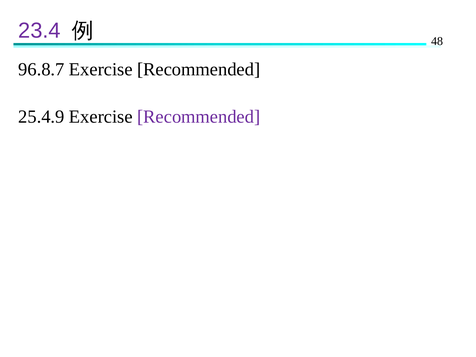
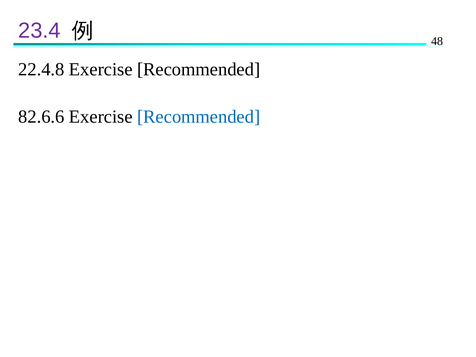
96.8.7: 96.8.7 -> 22.4.8
25.4.9: 25.4.9 -> 82.6.6
Recommended at (199, 117) colour: purple -> blue
